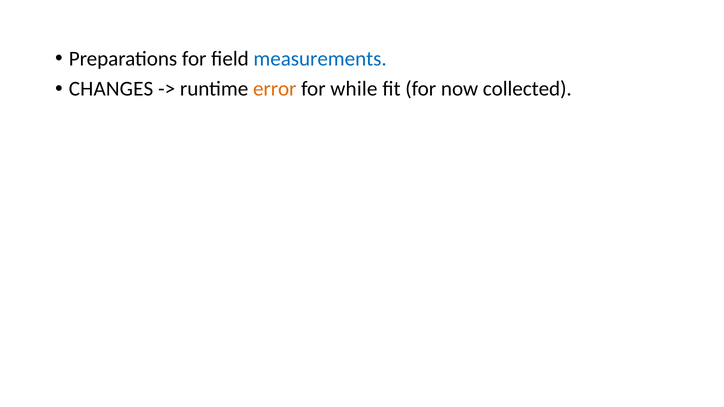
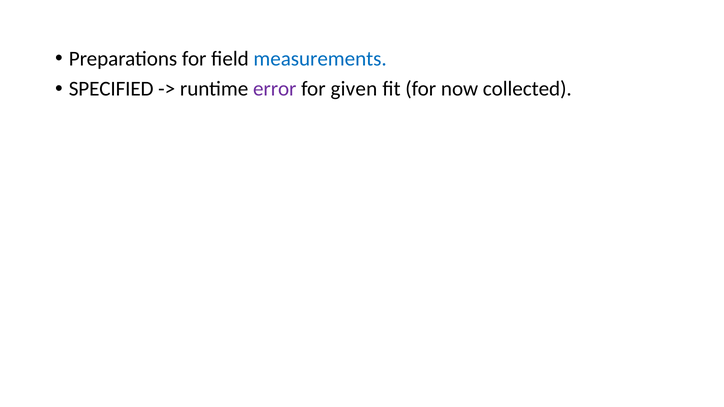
CHANGES: CHANGES -> SPECIFIED
error colour: orange -> purple
while: while -> given
